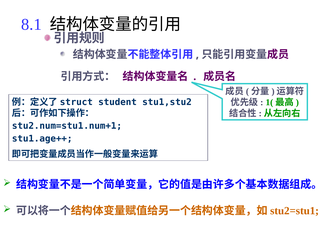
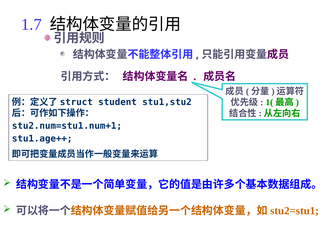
8.1: 8.1 -> 1.7
